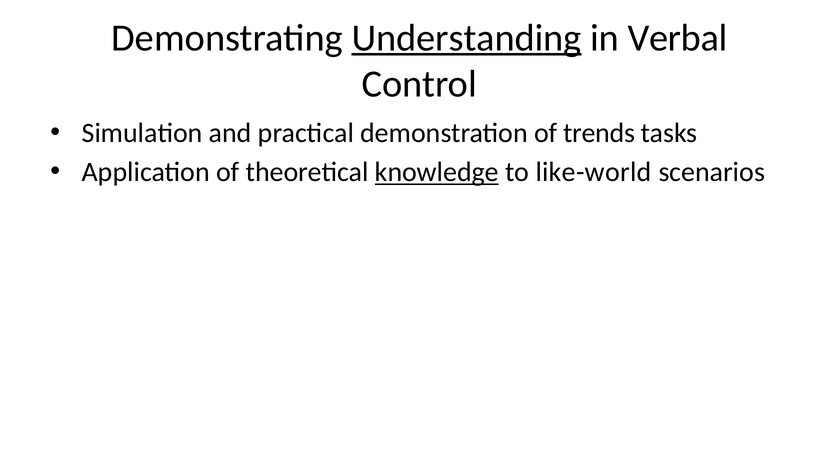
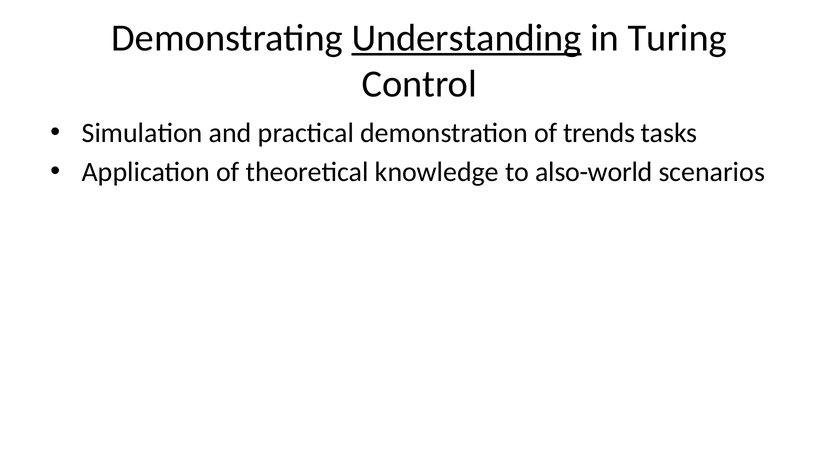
Verbal: Verbal -> Turing
knowledge underline: present -> none
like-world: like-world -> also-world
